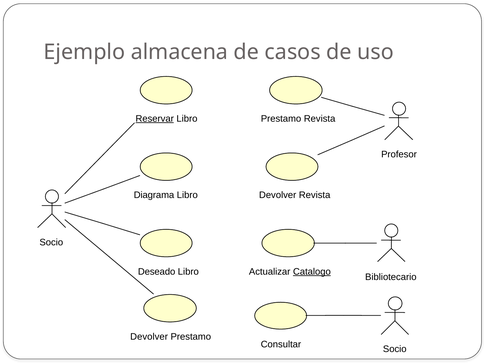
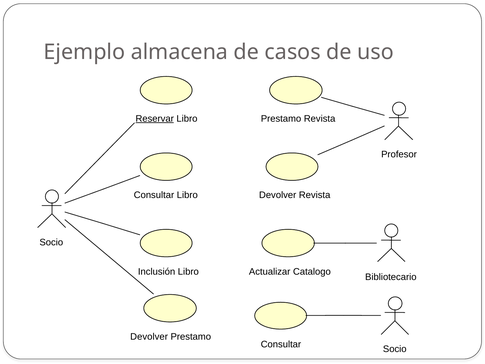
Diagrama at (154, 195): Diagrama -> Consultar
Deseado: Deseado -> Inclusión
Catalogo underline: present -> none
